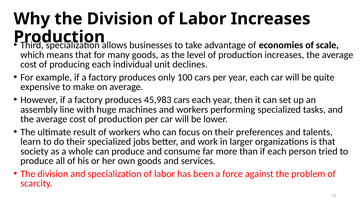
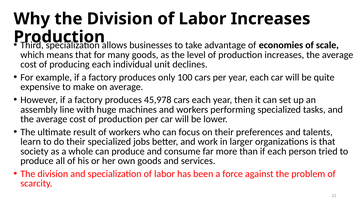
45,983: 45,983 -> 45,978
